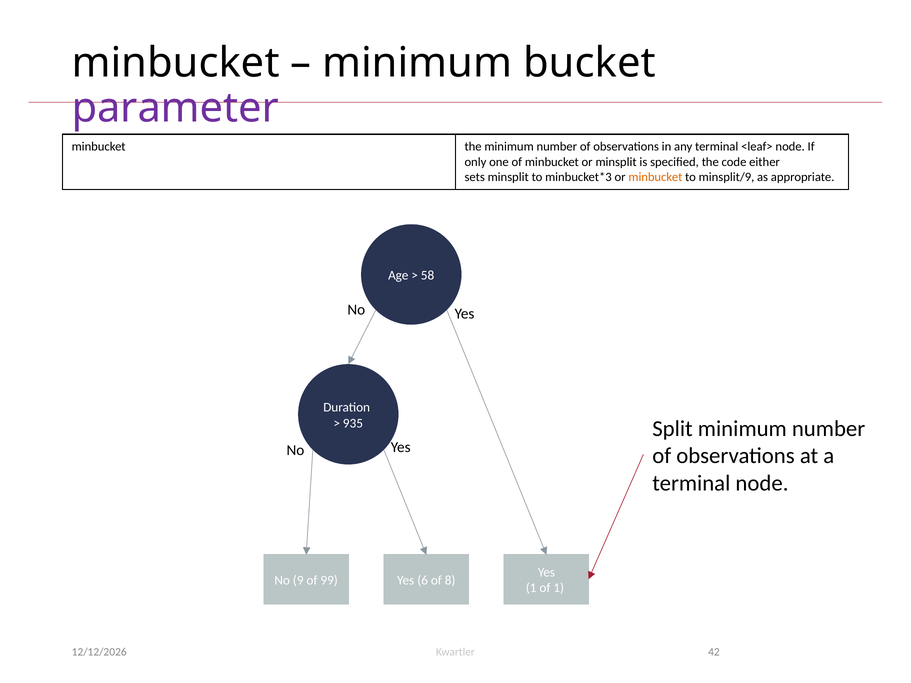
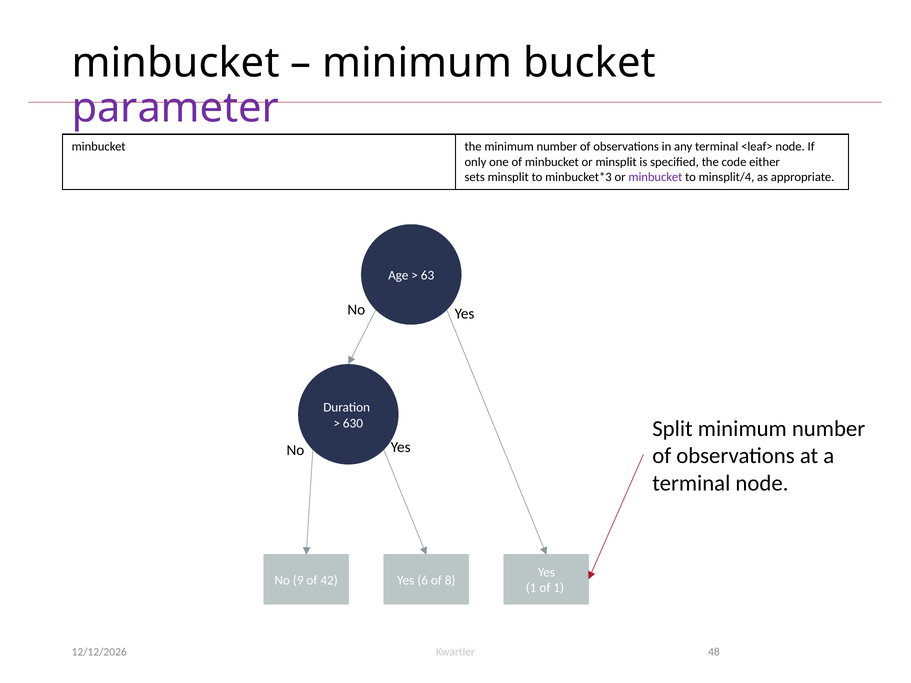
minbucket at (655, 177) colour: orange -> purple
minsplit/9: minsplit/9 -> minsplit/4
58: 58 -> 63
935: 935 -> 630
99: 99 -> 42
42: 42 -> 48
